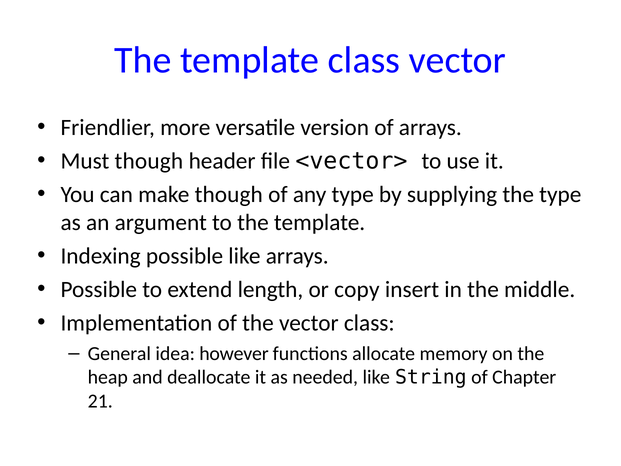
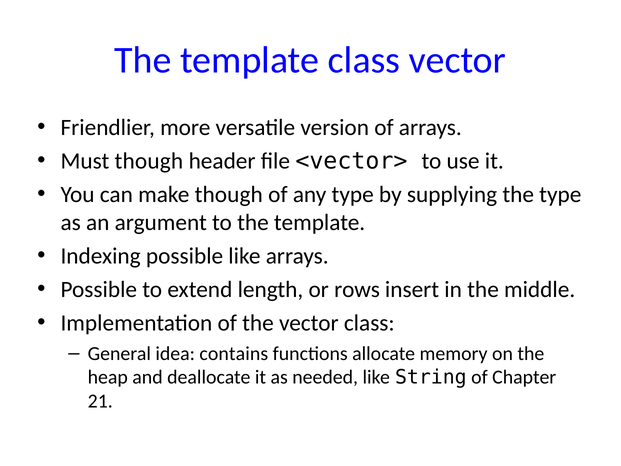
copy: copy -> rows
however: however -> contains
